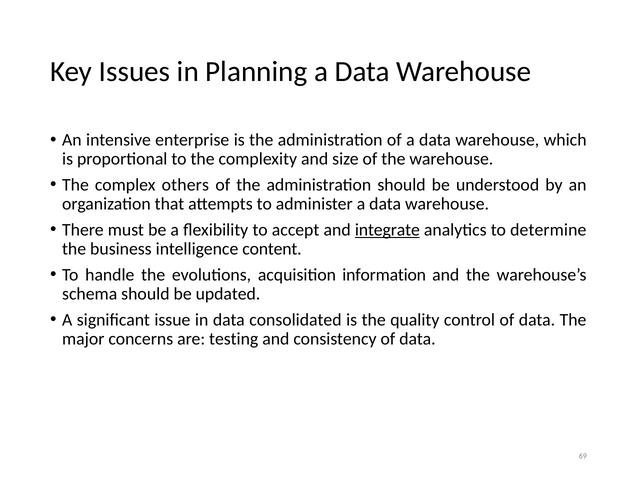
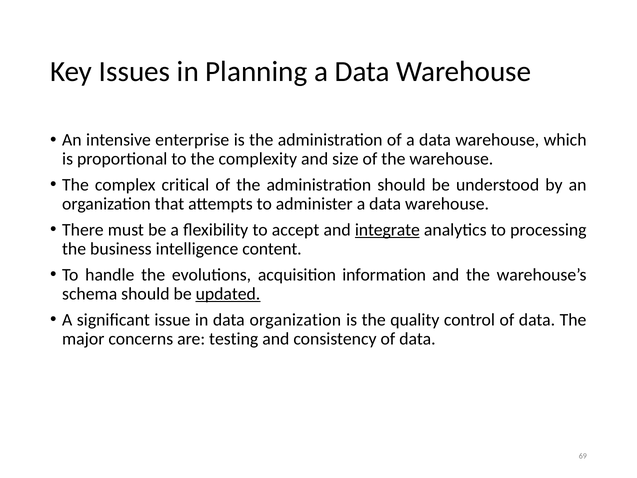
others: others -> critical
determine: determine -> processing
updated underline: none -> present
data consolidated: consolidated -> organization
